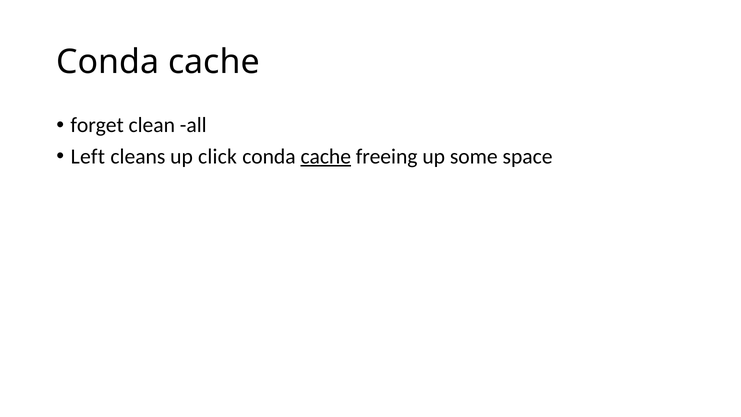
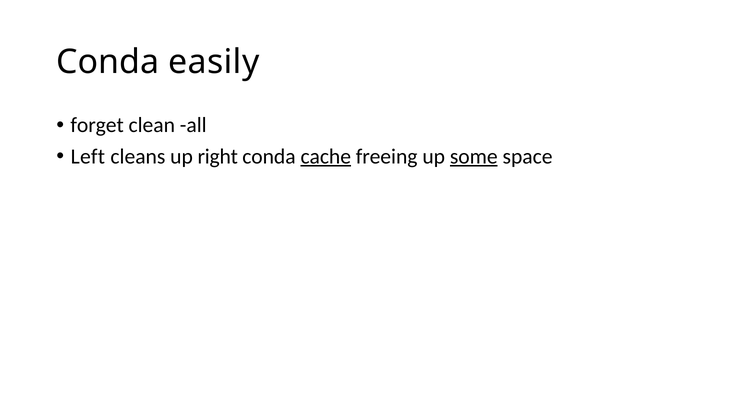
cache at (214, 62): cache -> easily
click: click -> right
some underline: none -> present
